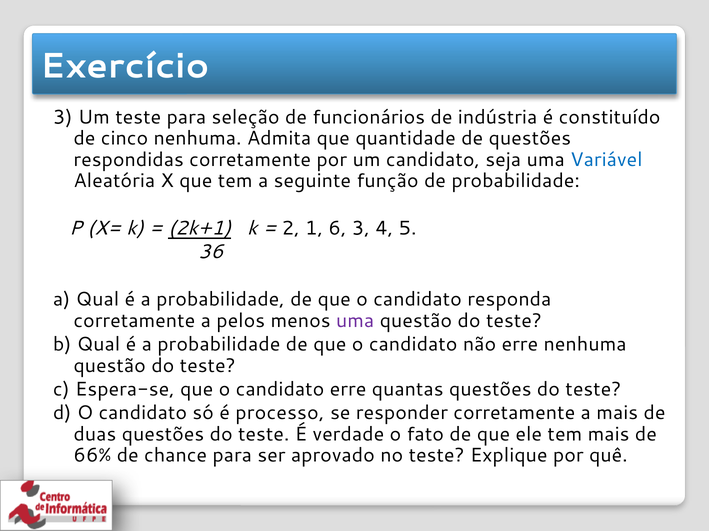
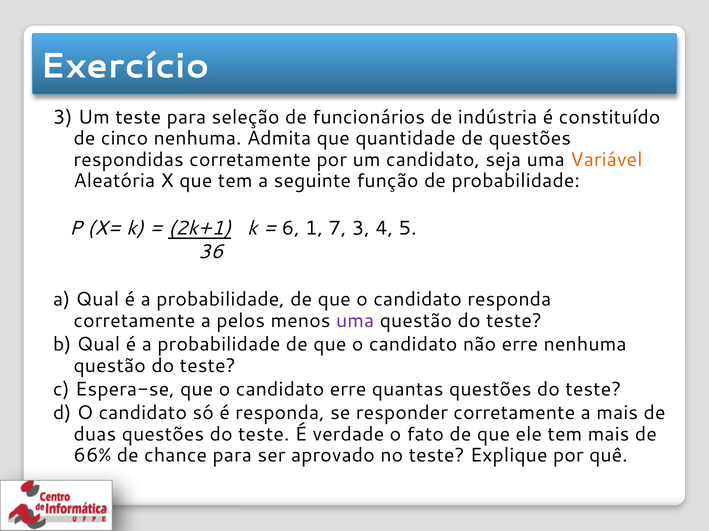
Variável colour: blue -> orange
2: 2 -> 6
6: 6 -> 7
é processo: processo -> responda
